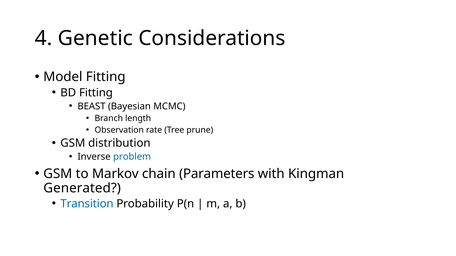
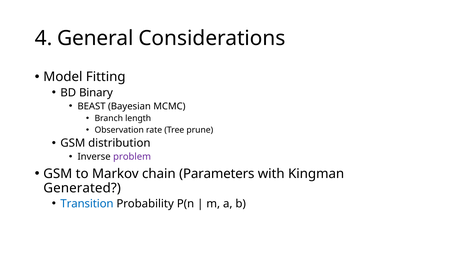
Genetic: Genetic -> General
BD Fitting: Fitting -> Binary
problem colour: blue -> purple
